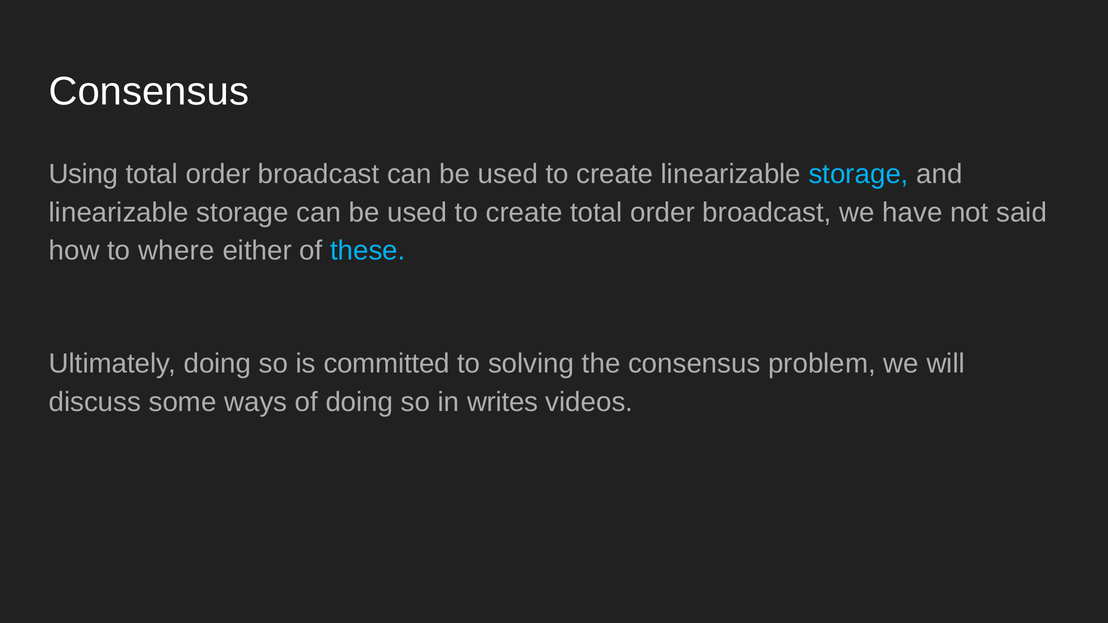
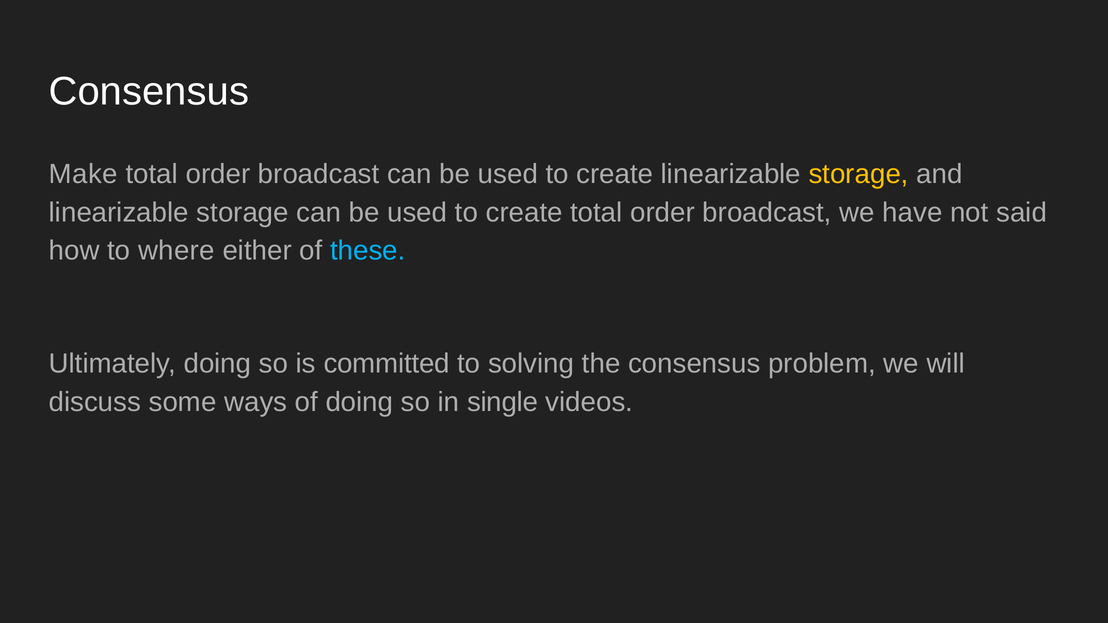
Using: Using -> Make
storage at (859, 174) colour: light blue -> yellow
writes: writes -> single
